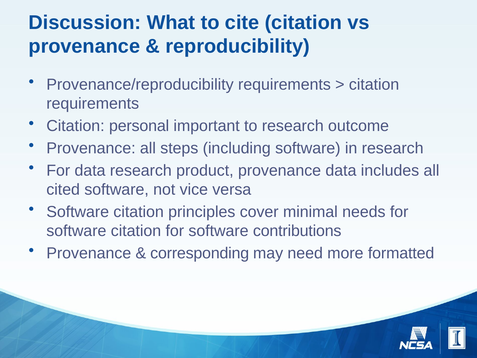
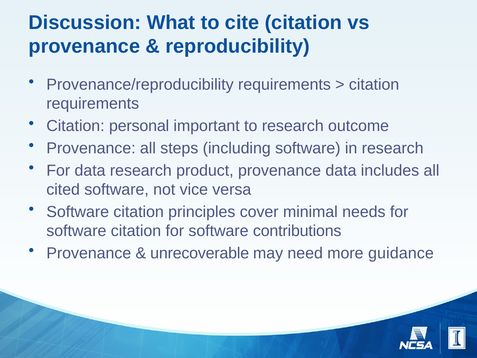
corresponding: corresponding -> unrecoverable
formatted: formatted -> guidance
